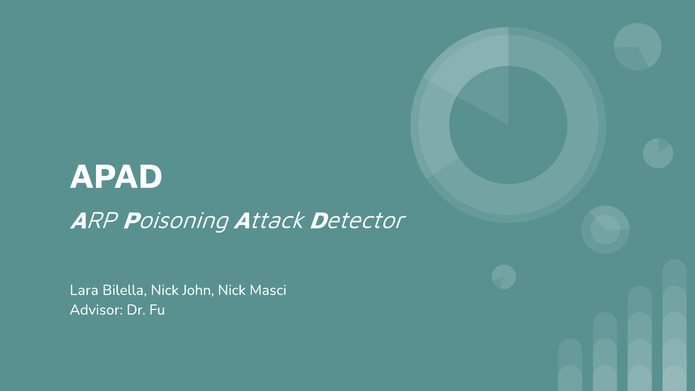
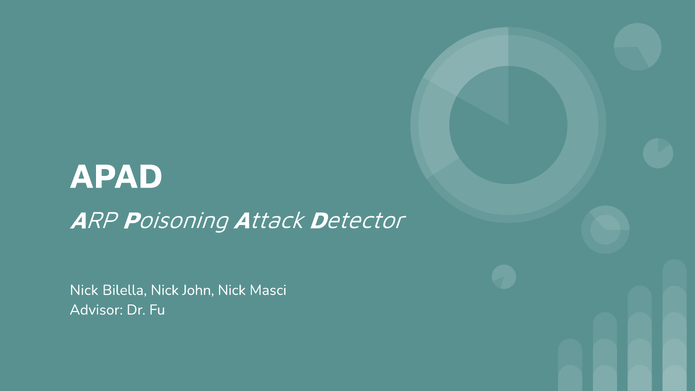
Lara at (84, 290): Lara -> Nick
